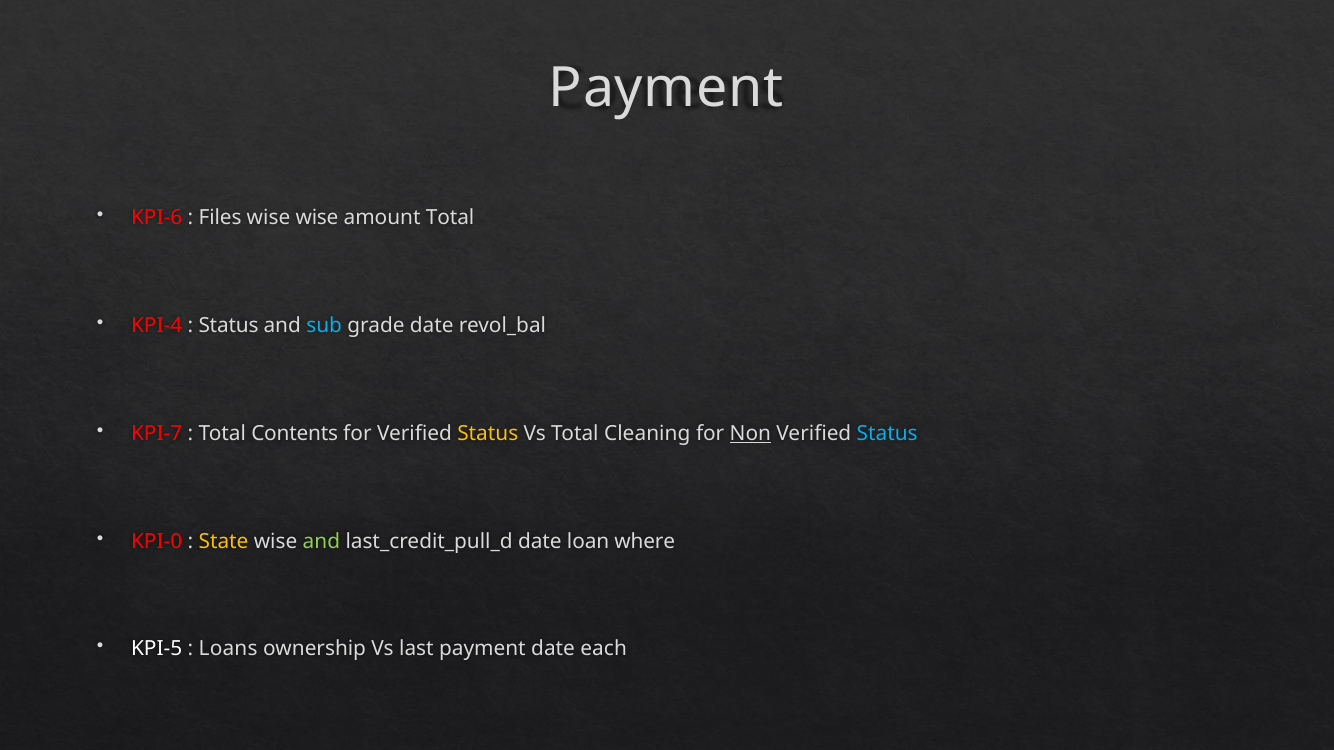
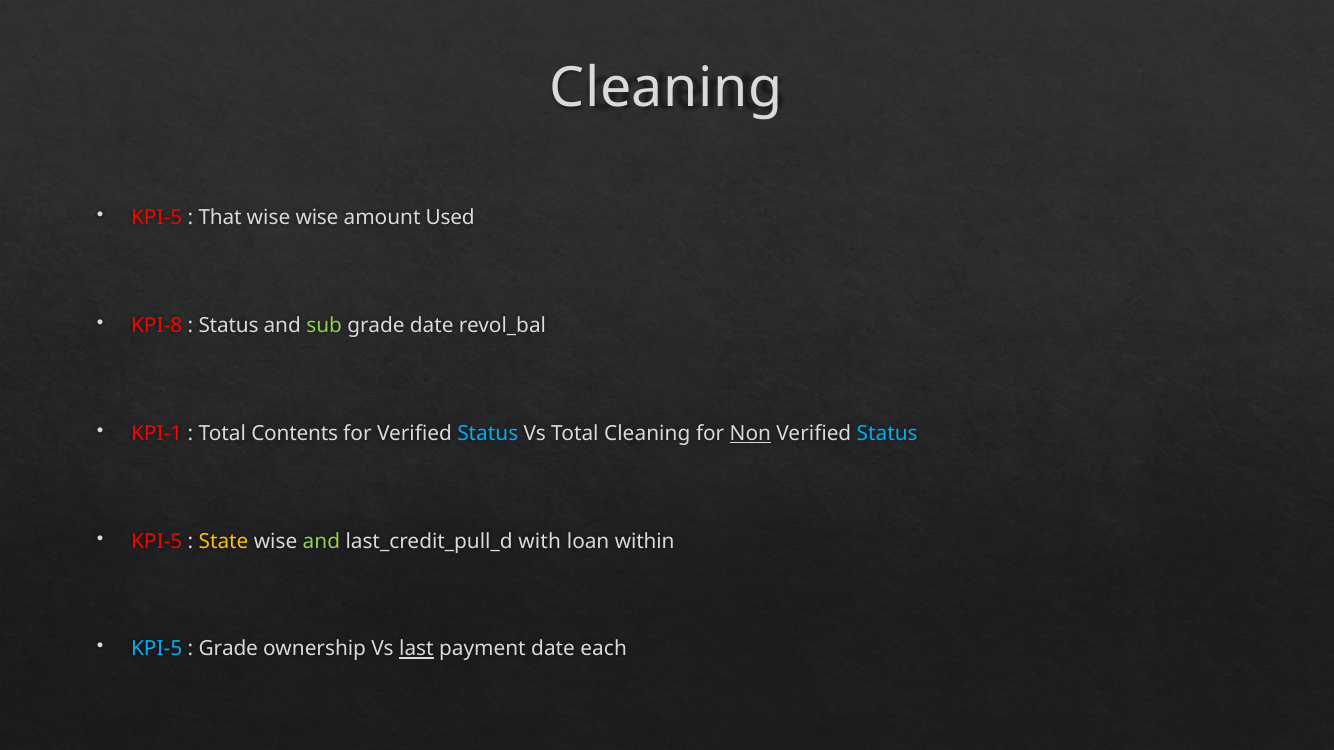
Payment at (666, 89): Payment -> Cleaning
KPI-6 at (157, 218): KPI-6 -> KPI-5
Files: Files -> That
amount Total: Total -> Used
KPI-4: KPI-4 -> KPI-8
sub colour: light blue -> light green
KPI-7: KPI-7 -> KPI-1
Status at (488, 434) colour: yellow -> light blue
KPI-0 at (157, 541): KPI-0 -> KPI-5
last_credit_pull_d date: date -> with
where: where -> within
KPI-5 at (157, 649) colour: white -> light blue
Loans at (228, 649): Loans -> Grade
last underline: none -> present
